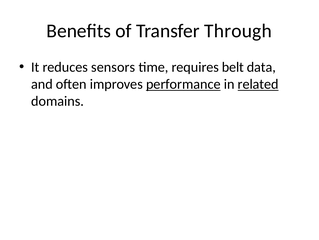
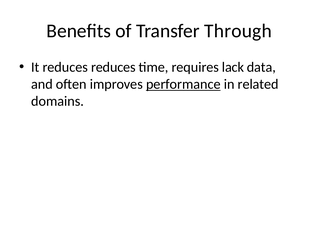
reduces sensors: sensors -> reduces
belt: belt -> lack
related underline: present -> none
